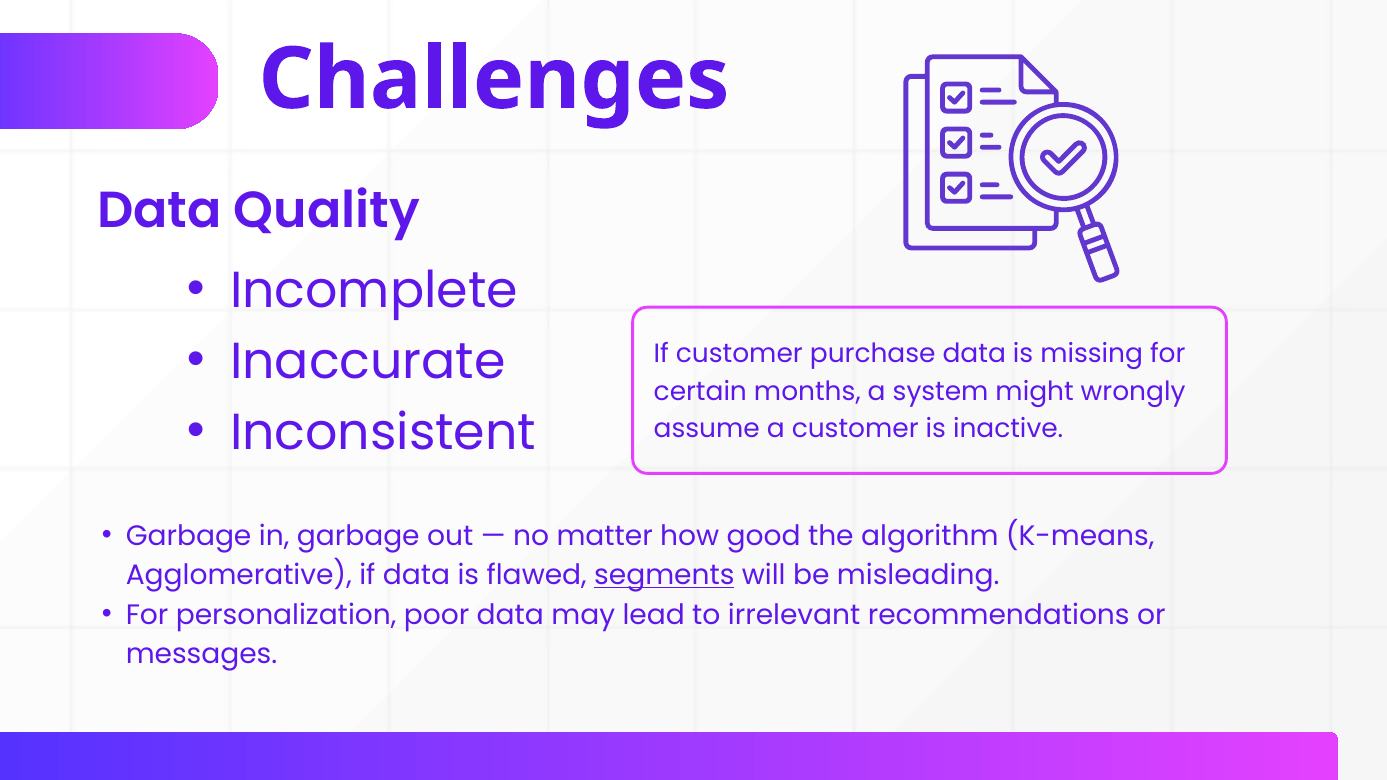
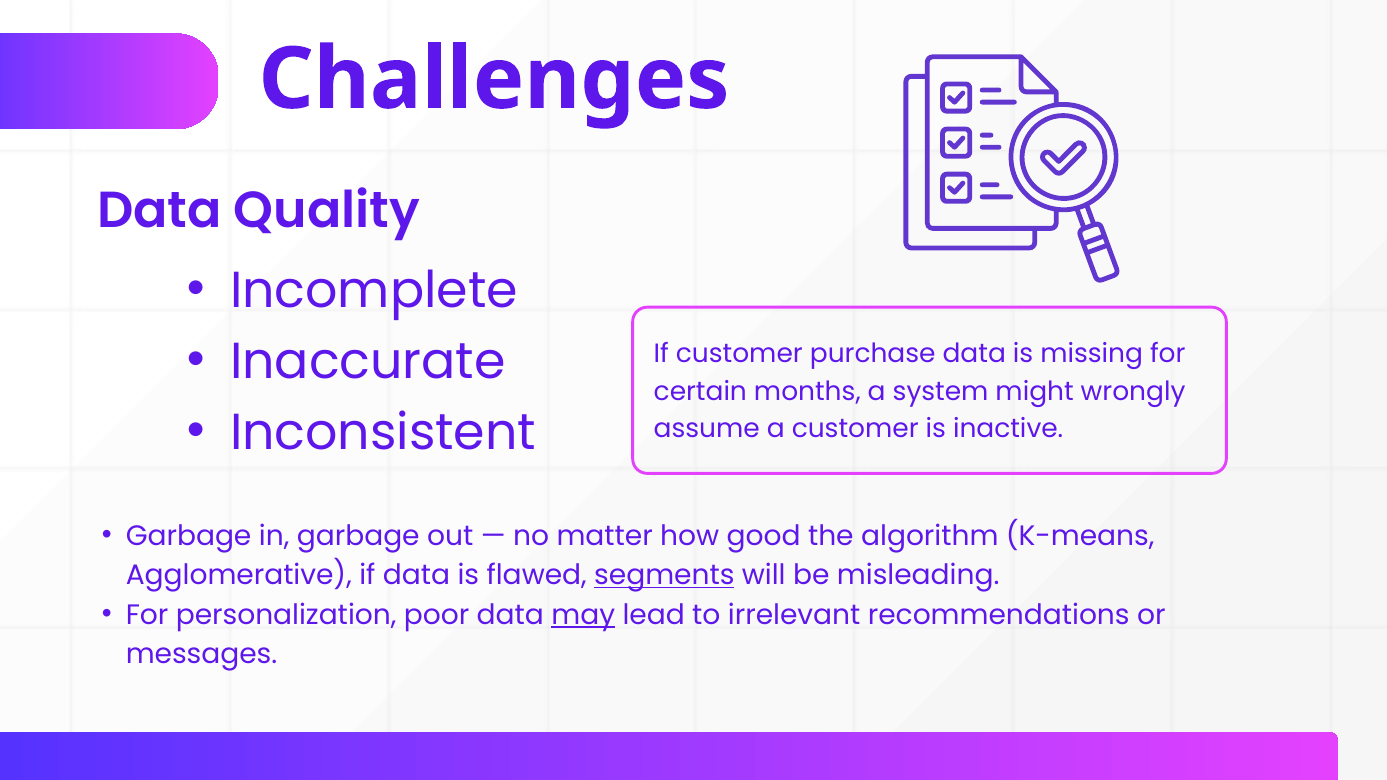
may underline: none -> present
